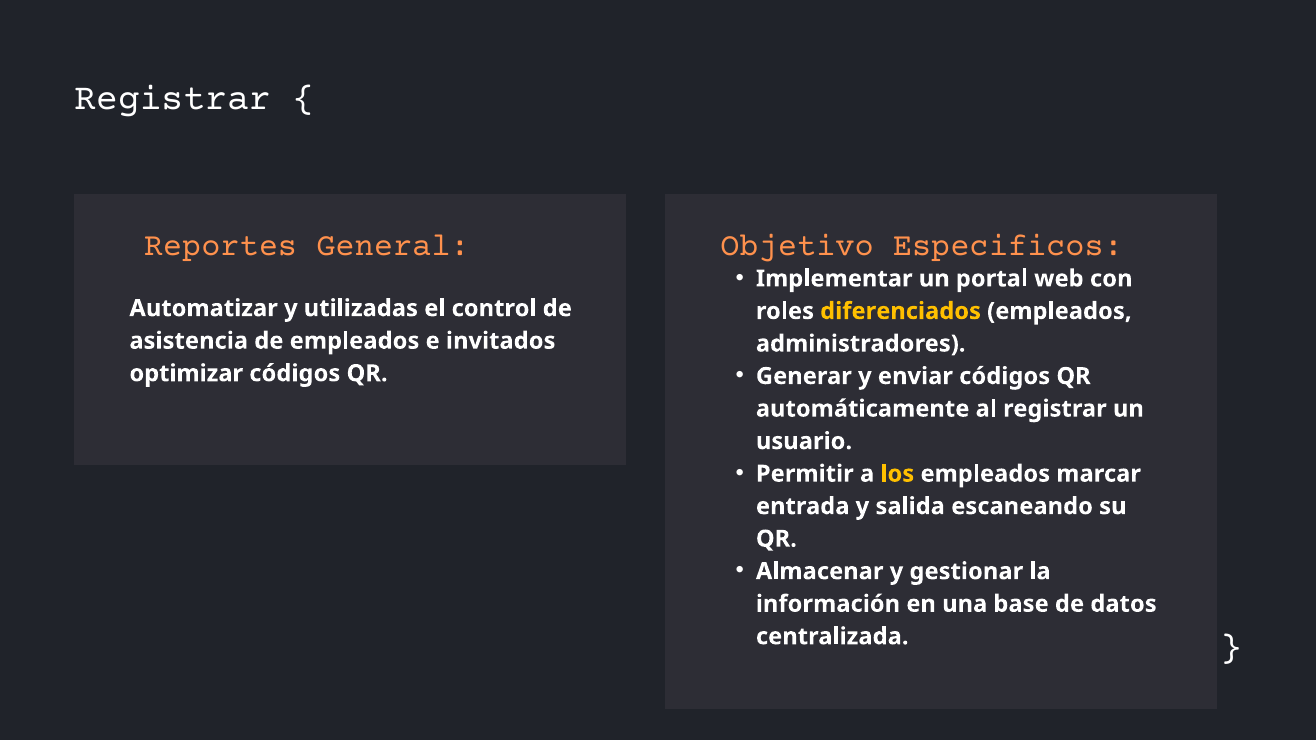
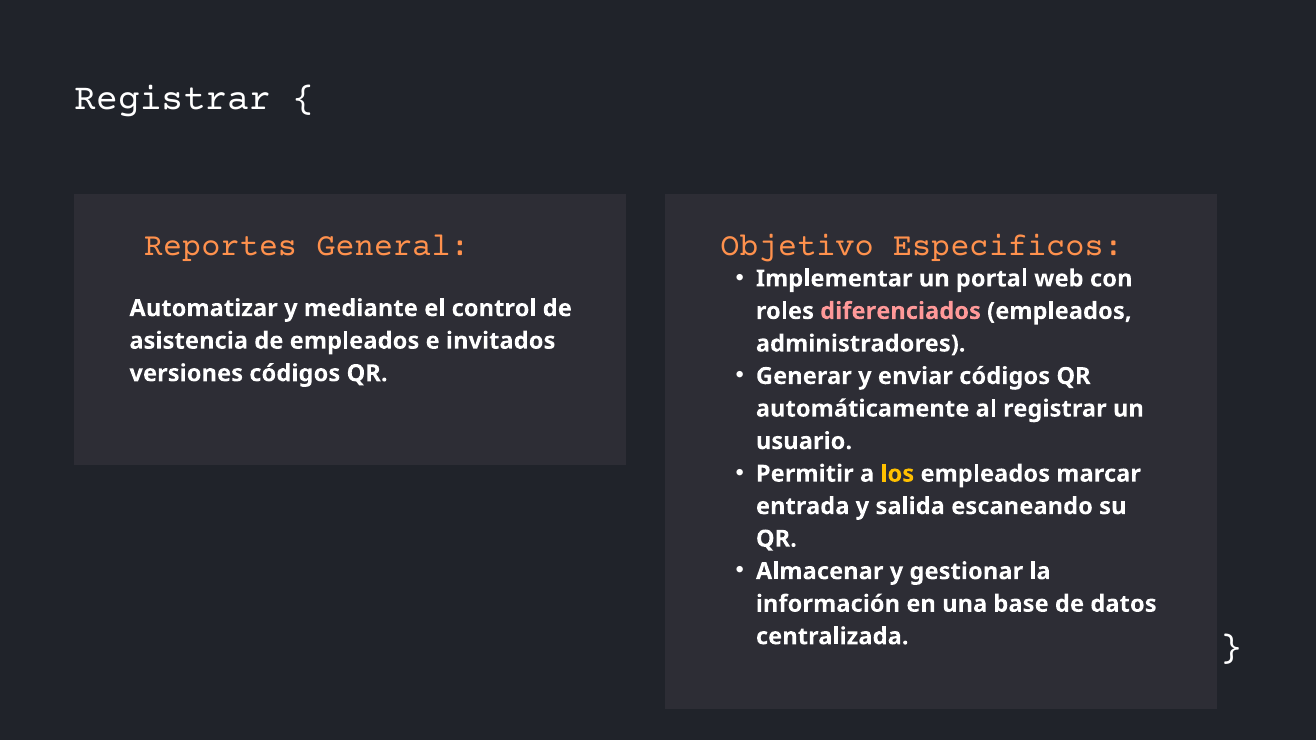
utilizadas: utilizadas -> mediante
diferenciados colour: yellow -> pink
optimizar: optimizar -> versiones
